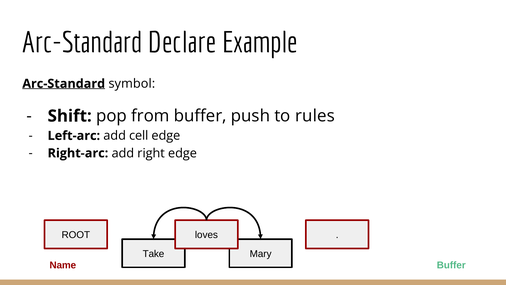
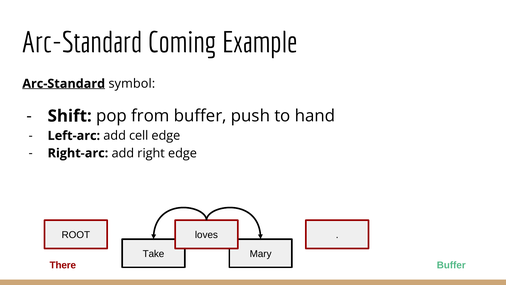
Declare: Declare -> Coming
rules: rules -> hand
Name: Name -> There
